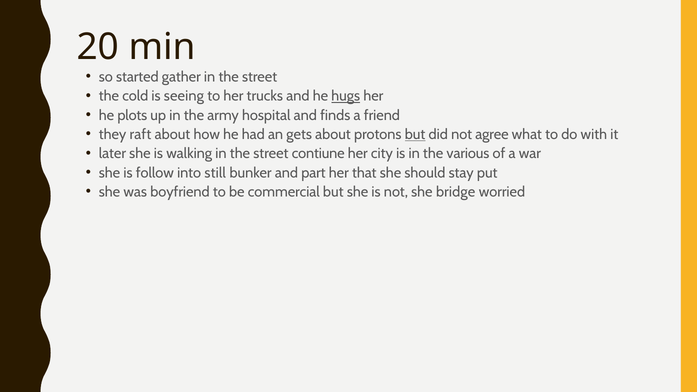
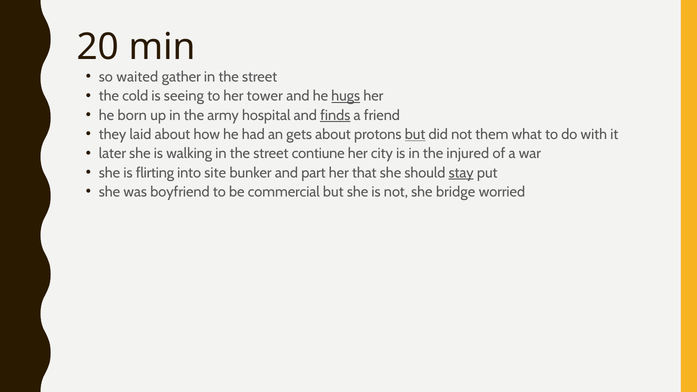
started: started -> waited
trucks: trucks -> tower
plots: plots -> born
finds underline: none -> present
raft: raft -> laid
agree: agree -> them
various: various -> injured
follow: follow -> flirting
still: still -> site
stay underline: none -> present
